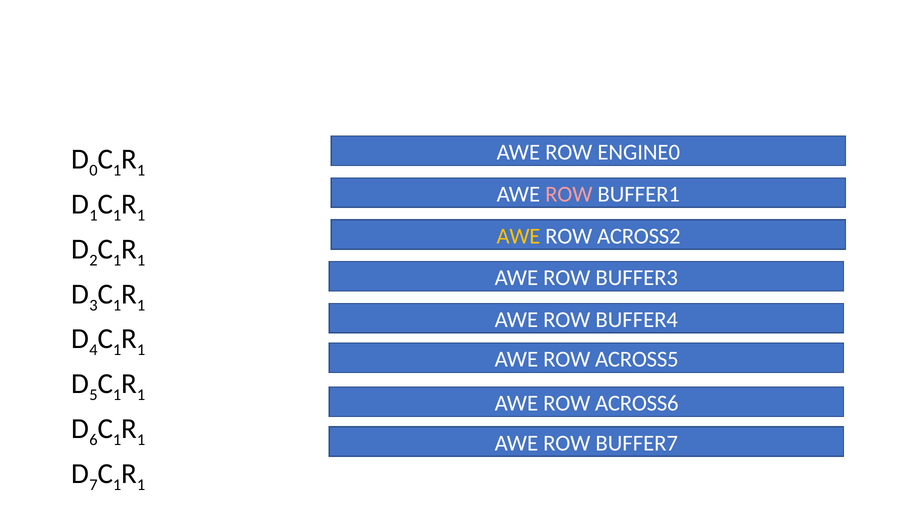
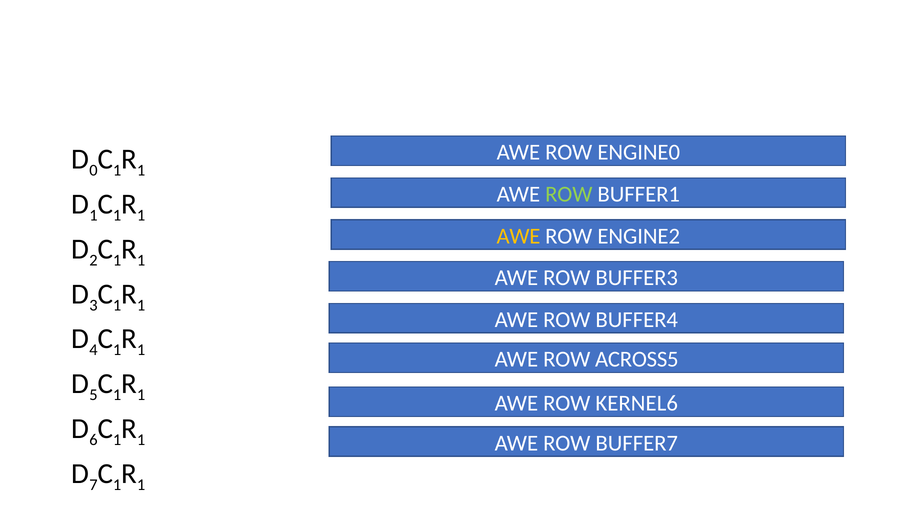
ROW at (569, 194) colour: pink -> light green
ACROSS2: ACROSS2 -> ENGINE2
ACROSS6: ACROSS6 -> KERNEL6
